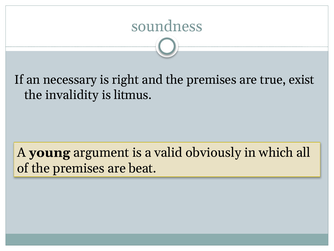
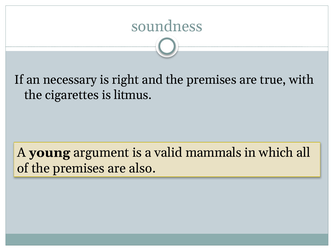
exist: exist -> with
invalidity: invalidity -> cigarettes
obviously: obviously -> mammals
beat: beat -> also
